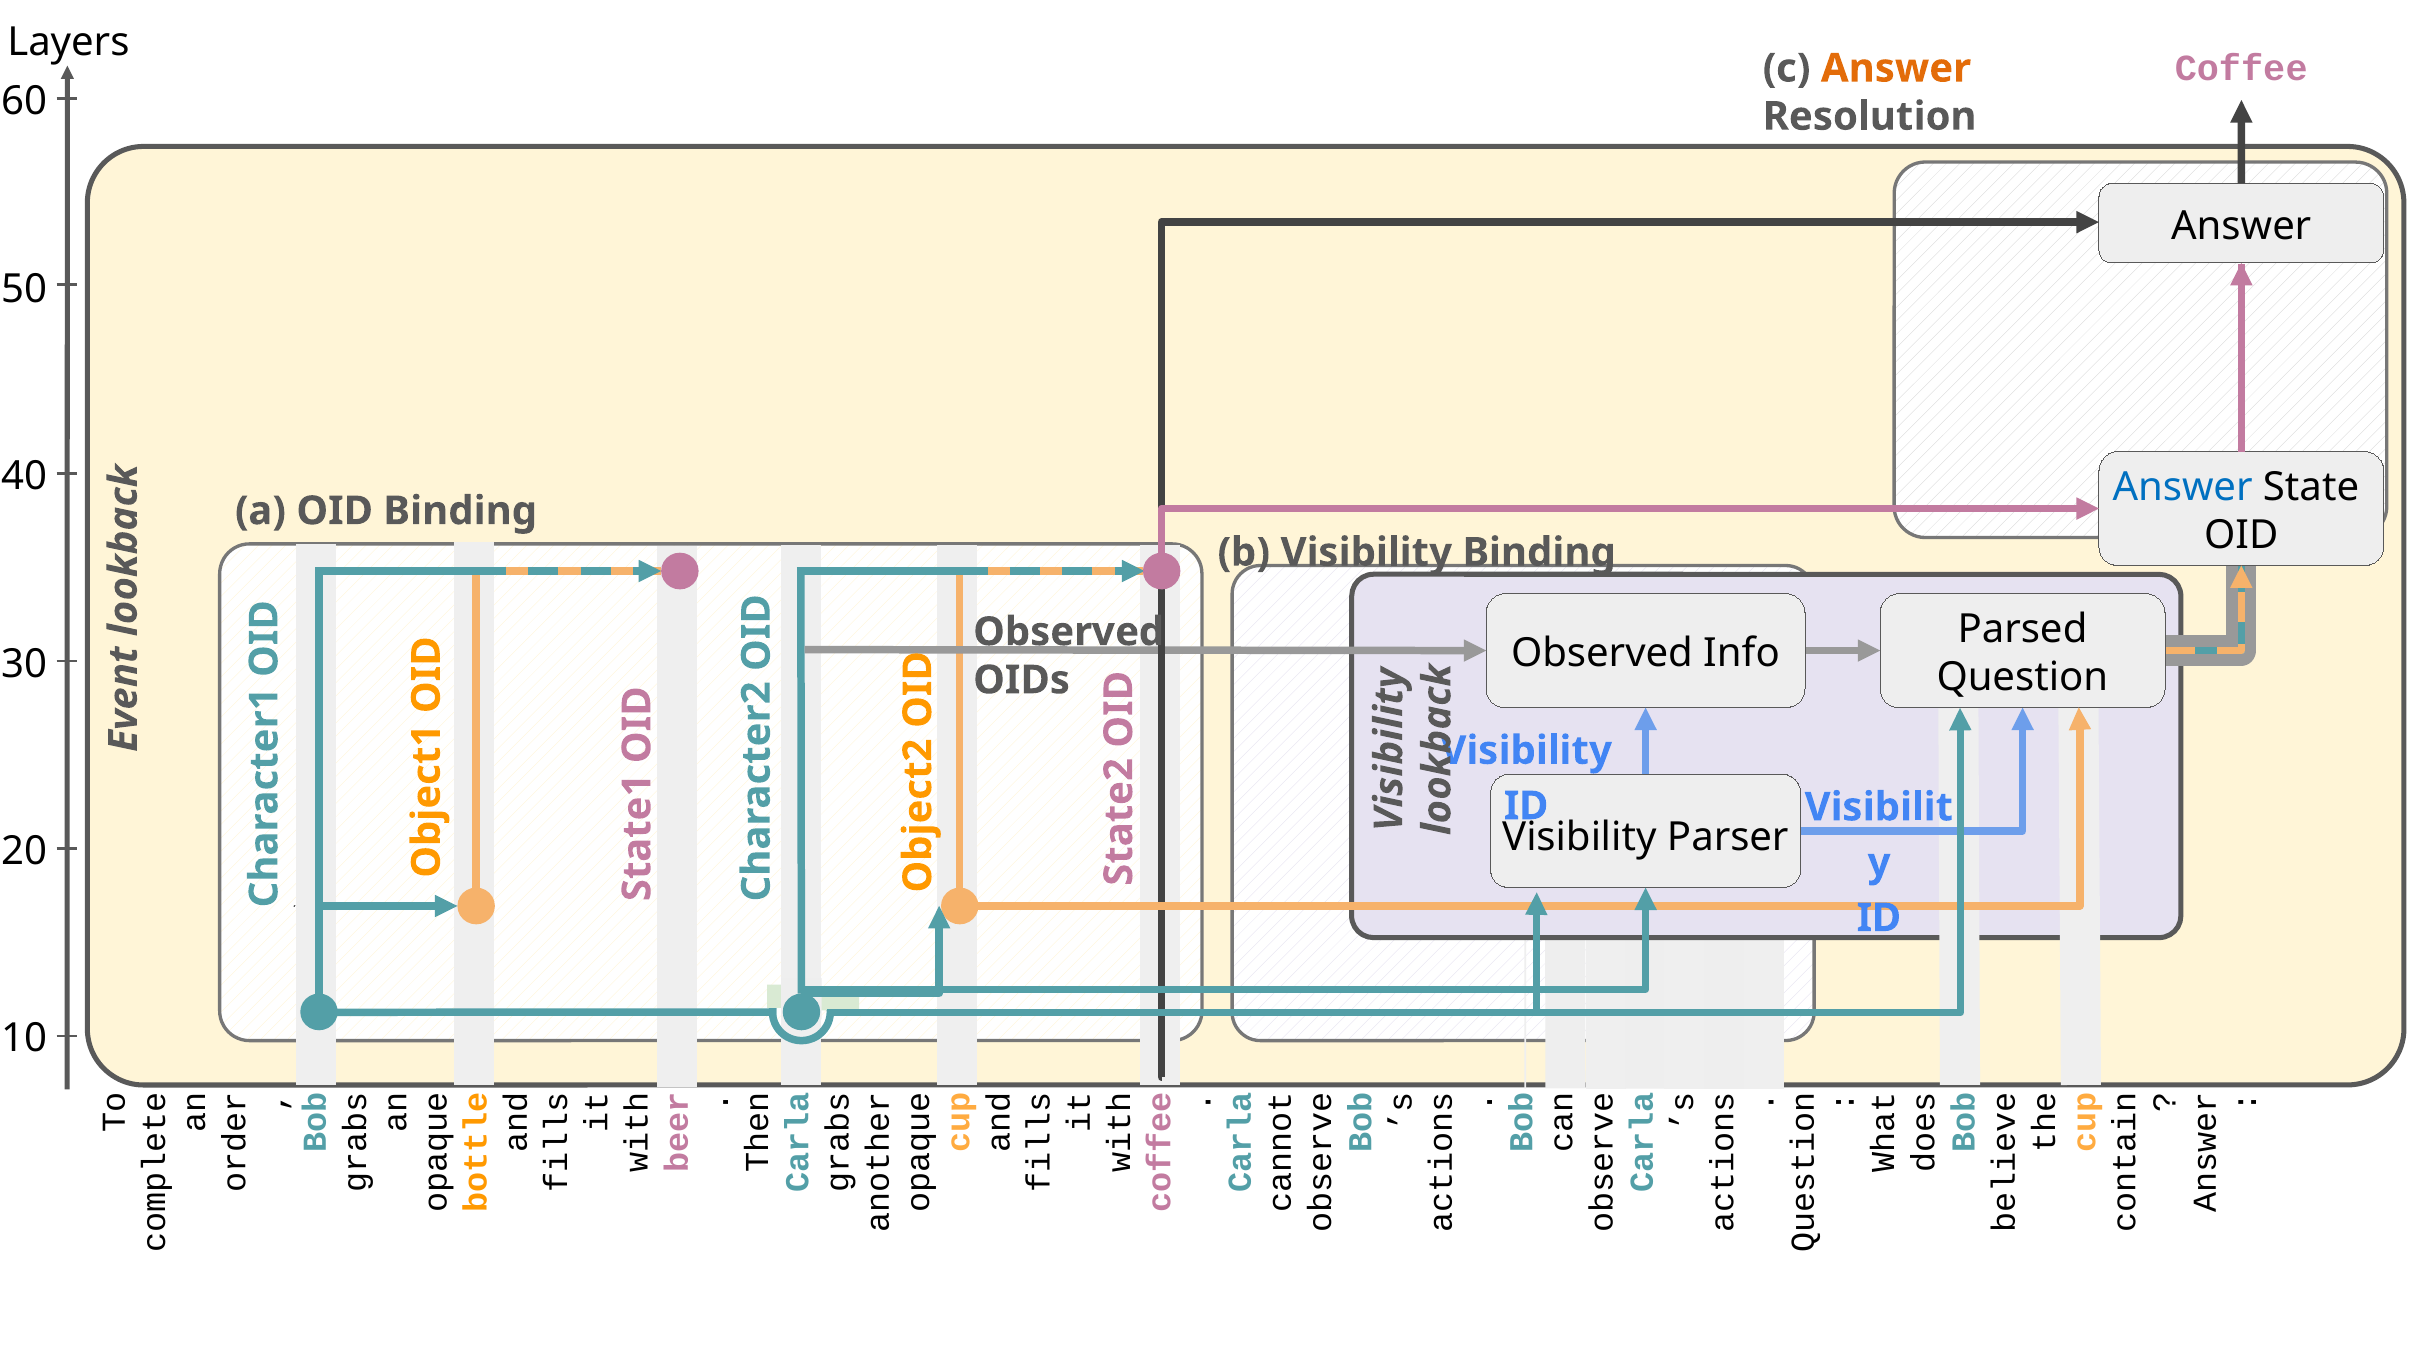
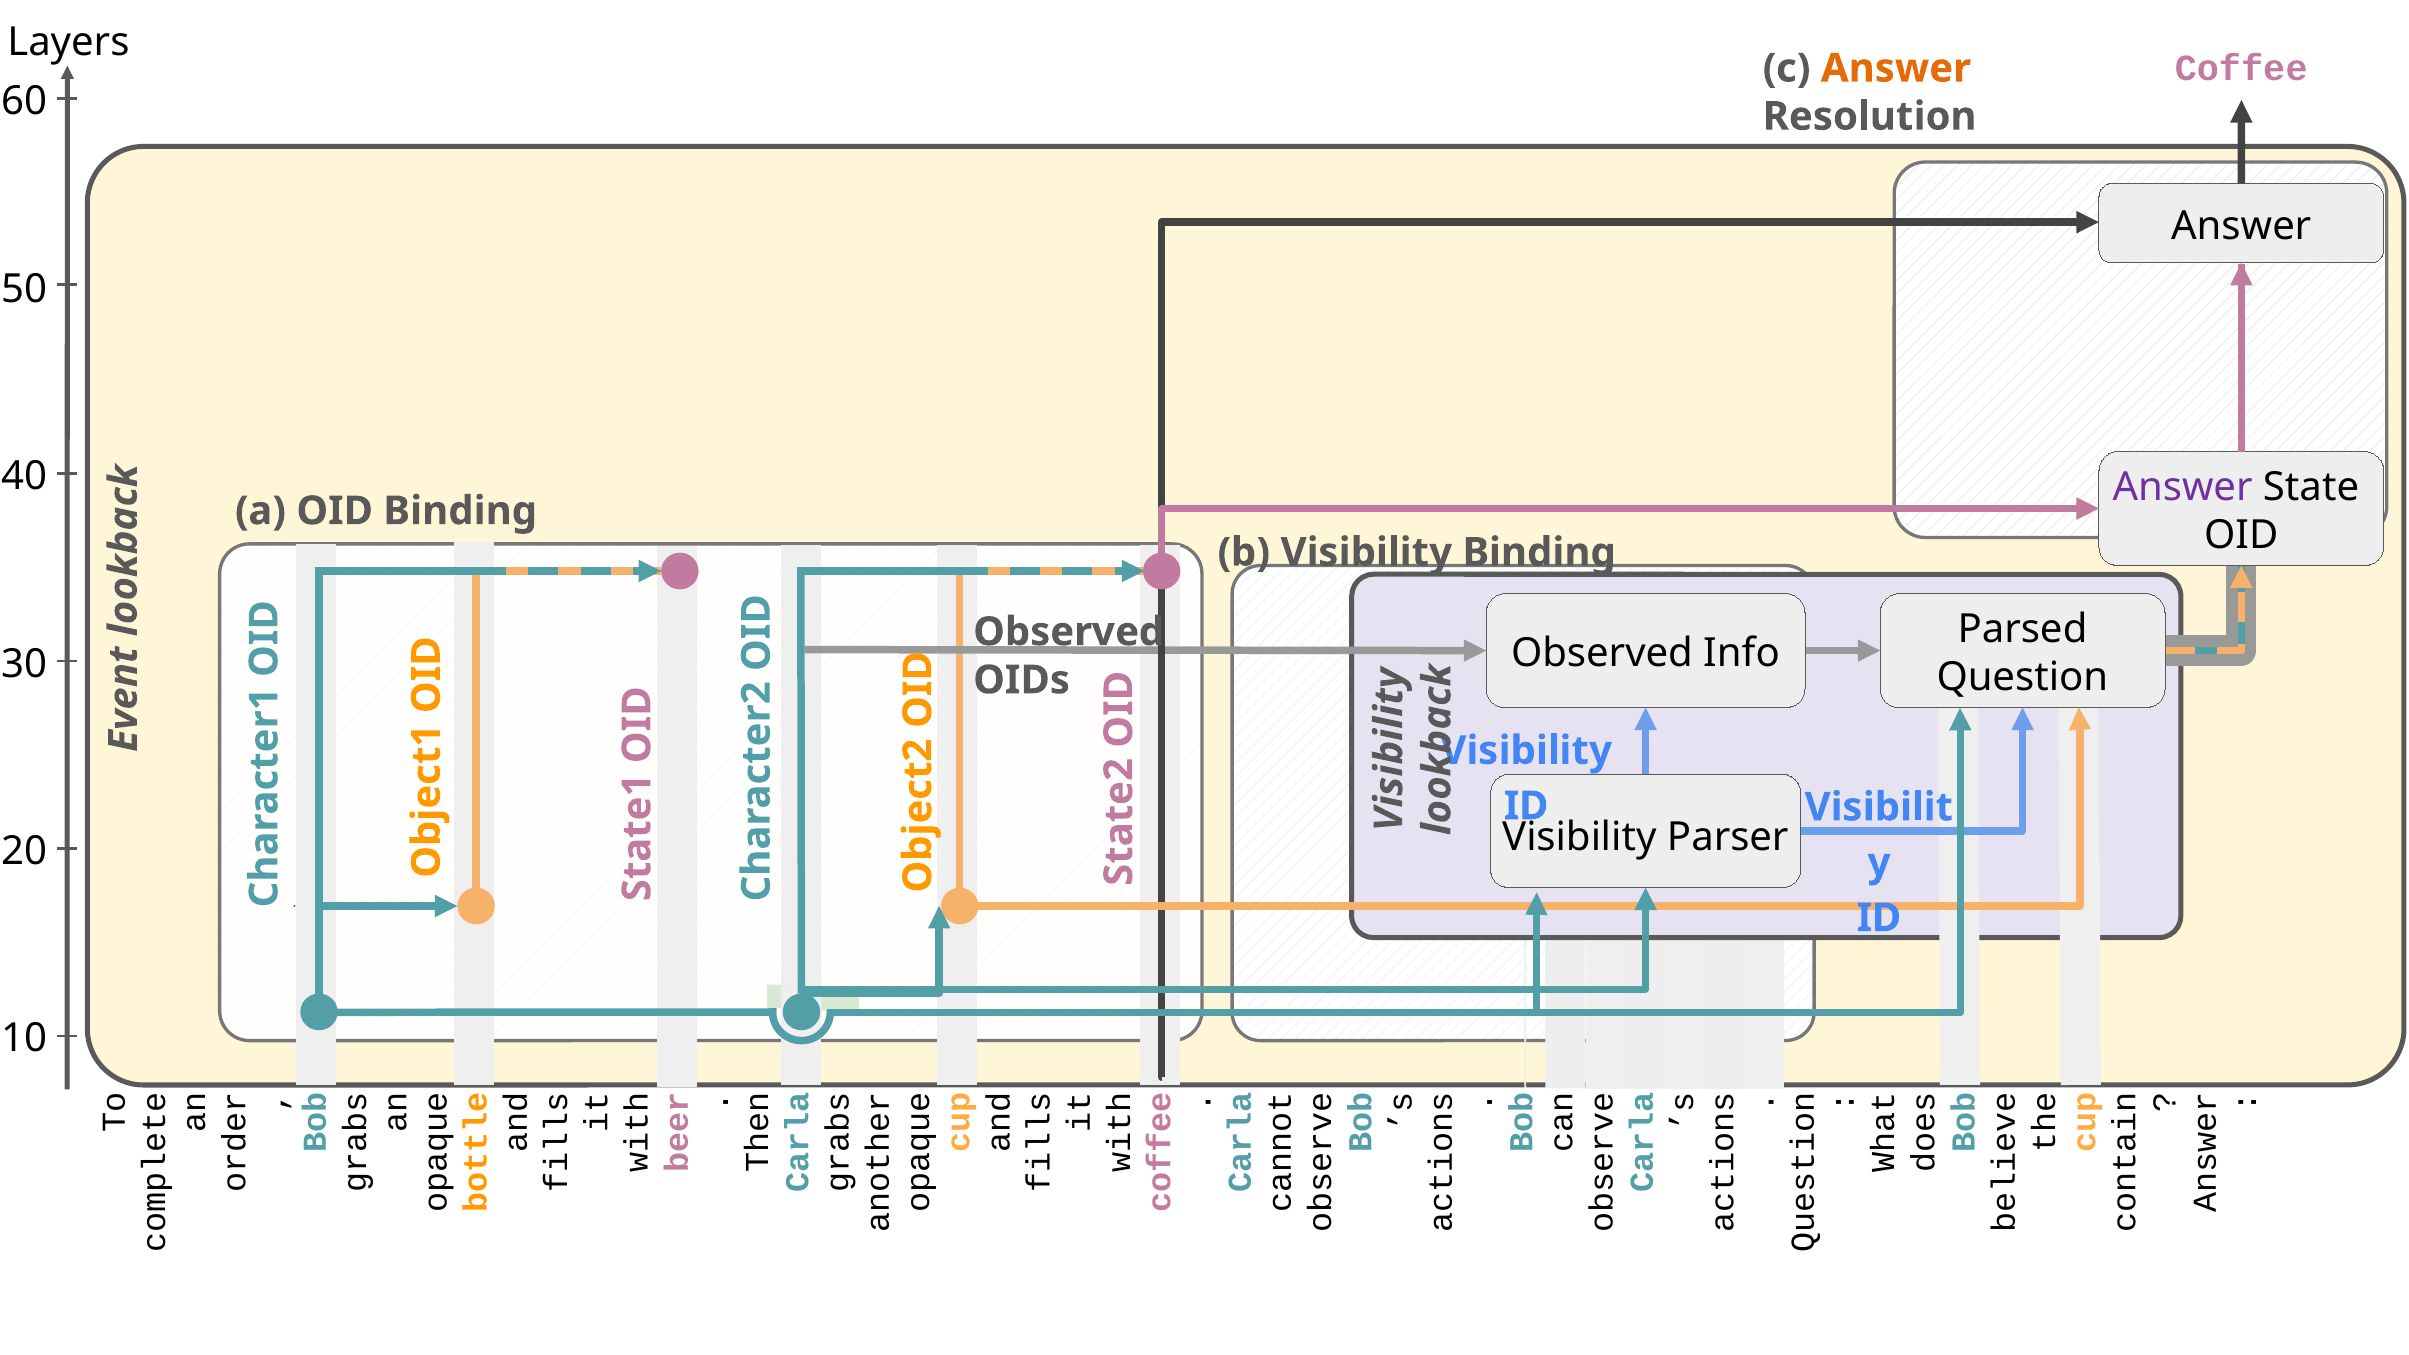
Answer at (2183, 487) colour: blue -> purple
